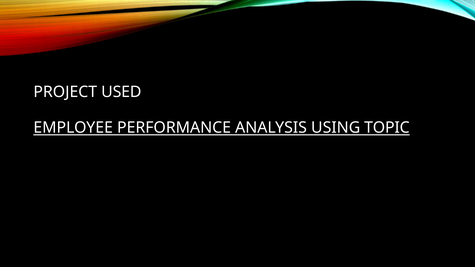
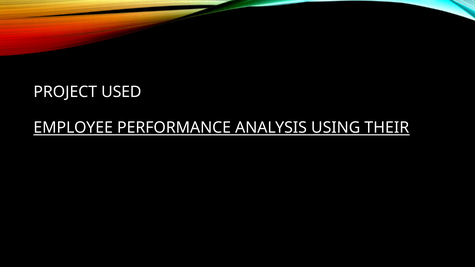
TOPIC: TOPIC -> THEIR
